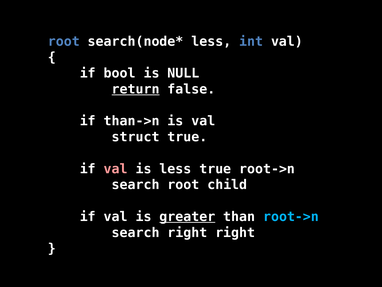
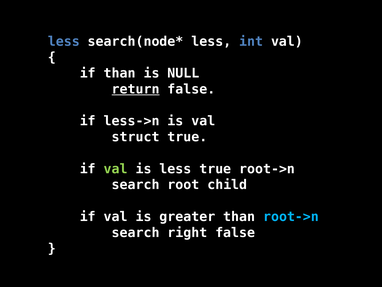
root at (64, 41): root -> less
if bool: bool -> than
than->n: than->n -> less->n
val at (116, 169) colour: pink -> light green
greater underline: present -> none
right right: right -> false
